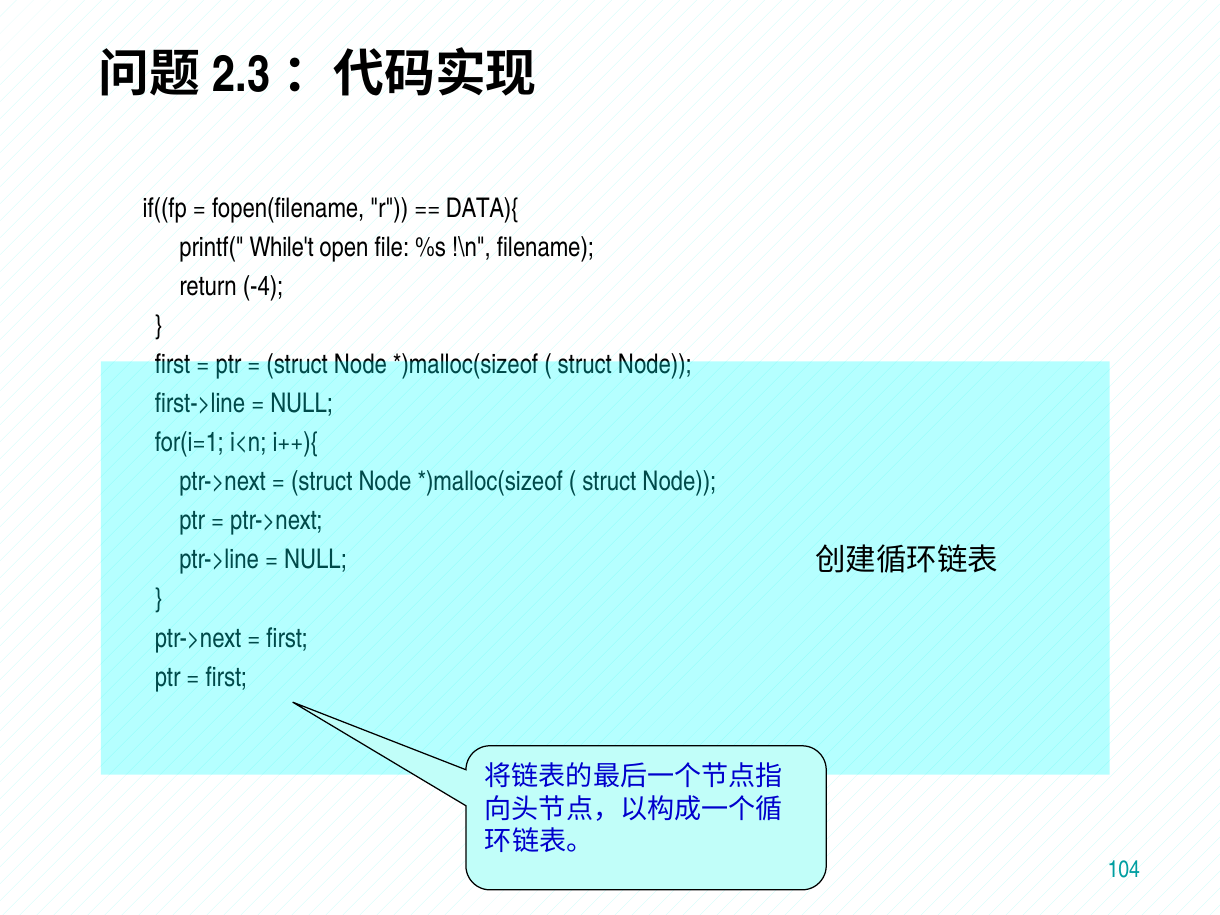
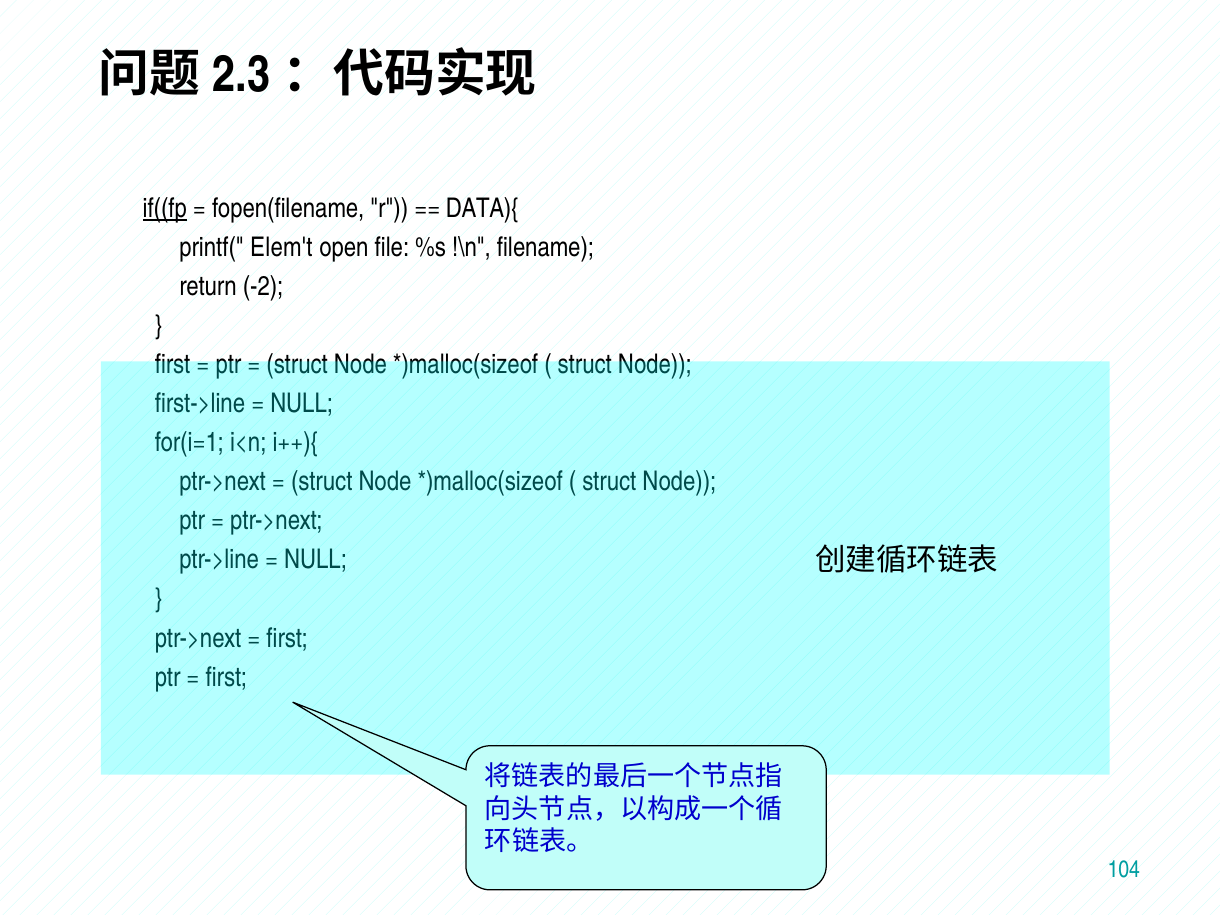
if((fp underline: none -> present
While't: While't -> Elem't
-4: -4 -> -2
